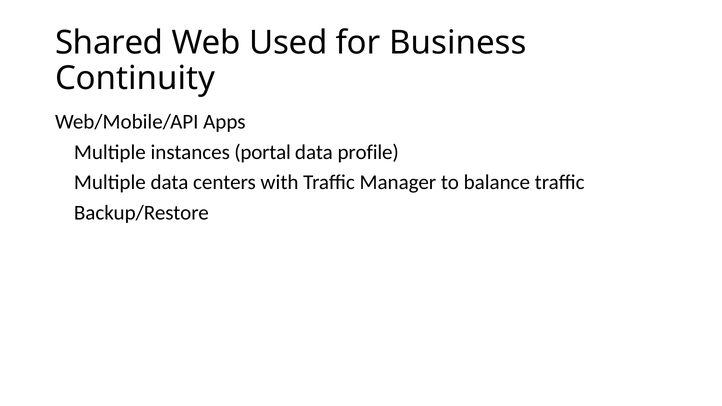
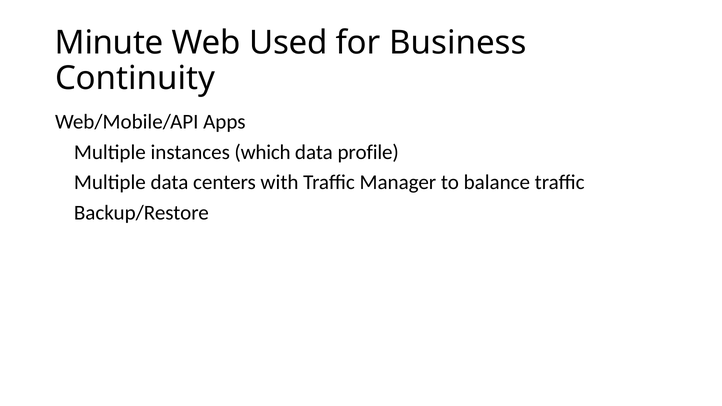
Shared: Shared -> Minute
portal: portal -> which
